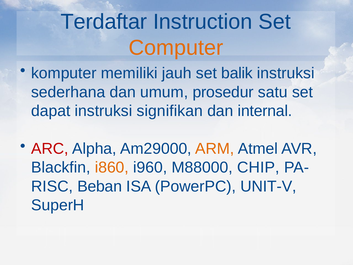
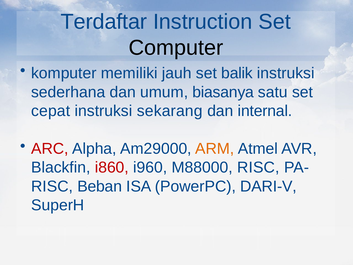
Computer colour: orange -> black
prosedur: prosedur -> biasanya
dapat: dapat -> cepat
signifikan: signifikan -> sekarang
i860 colour: orange -> red
M88000 CHIP: CHIP -> RISC
UNIT-V: UNIT-V -> DARI-V
